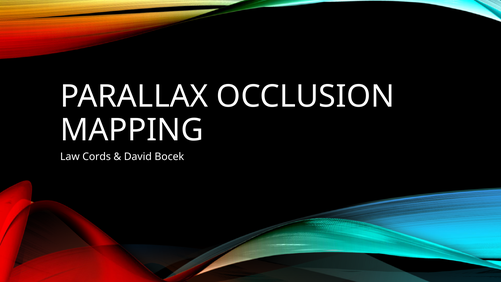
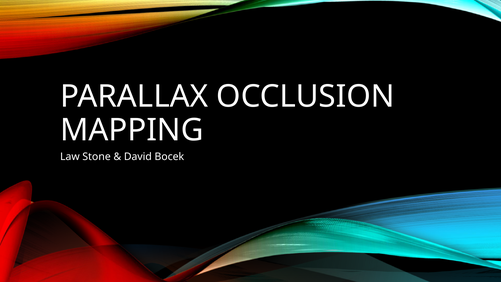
Cords: Cords -> Stone
